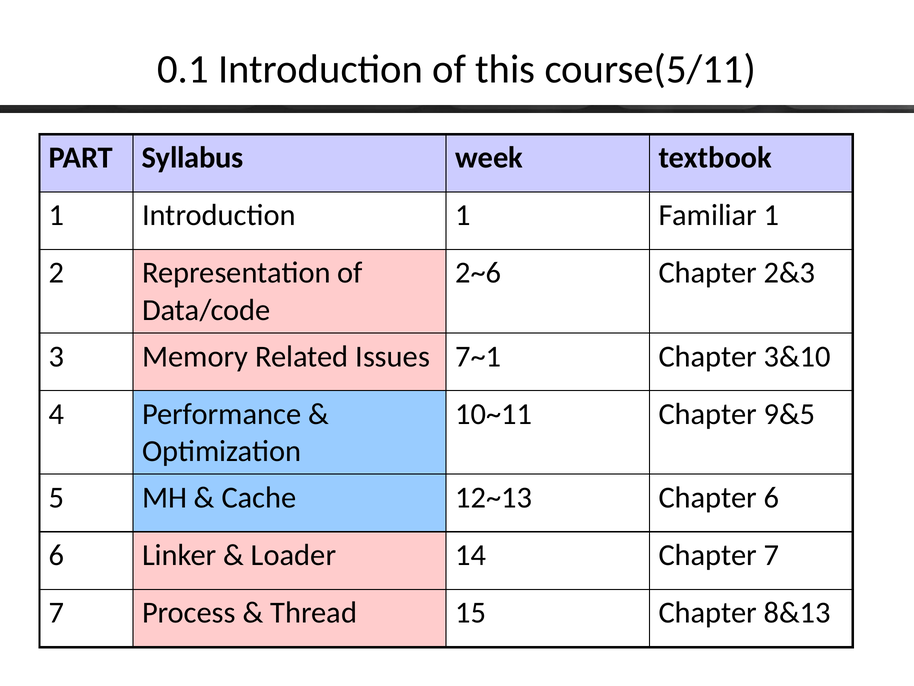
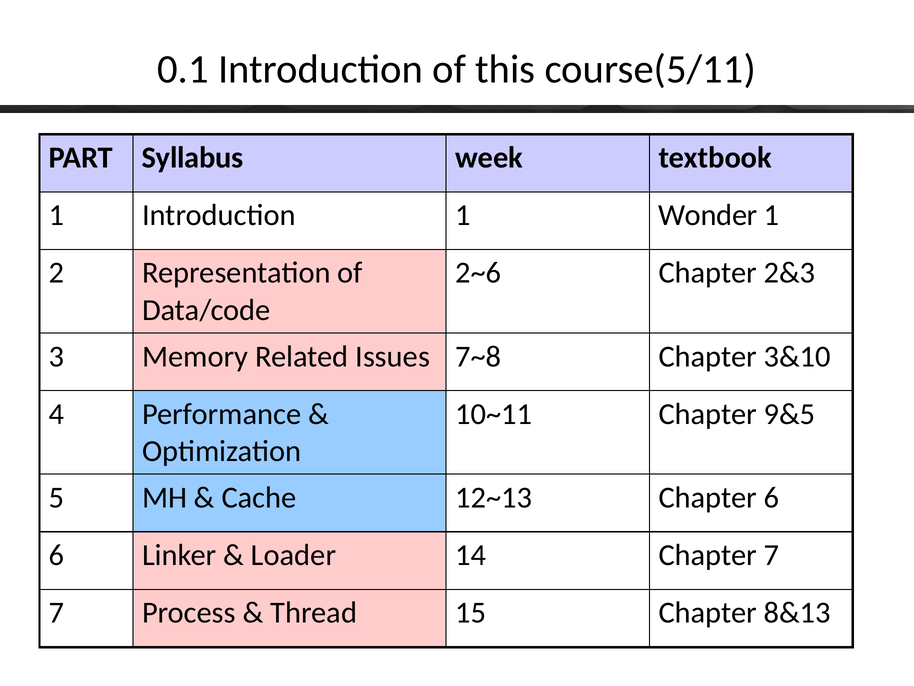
Familiar: Familiar -> Wonder
7~1: 7~1 -> 7~8
